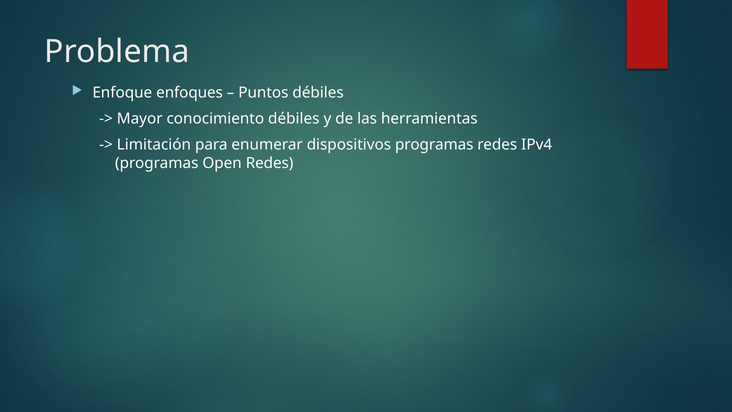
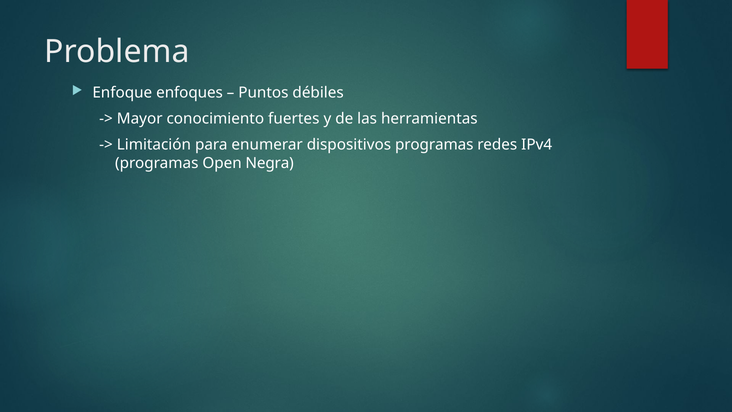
conocimiento débiles: débiles -> fuertes
Open Redes: Redes -> Negra
